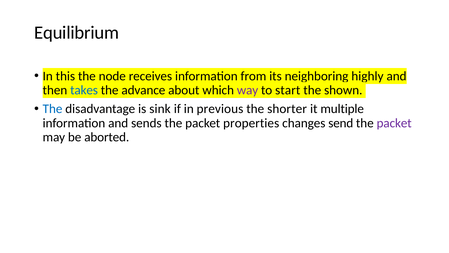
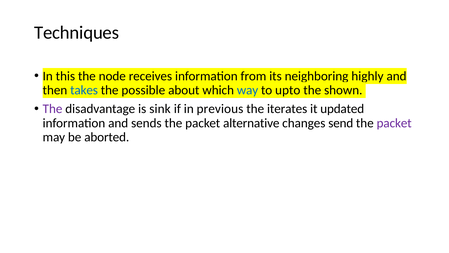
Equilibrium: Equilibrium -> Techniques
advance: advance -> possible
way colour: purple -> blue
start: start -> upto
The at (53, 109) colour: blue -> purple
shorter: shorter -> iterates
multiple: multiple -> updated
properties: properties -> alternative
